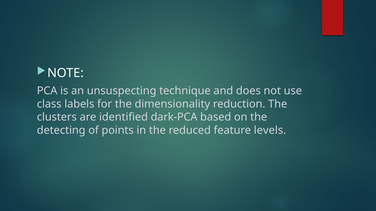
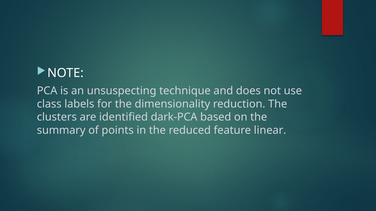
detecting: detecting -> summary
levels: levels -> linear
